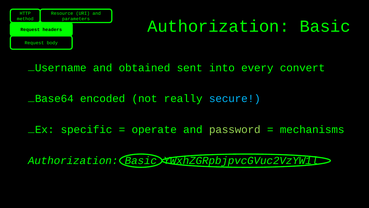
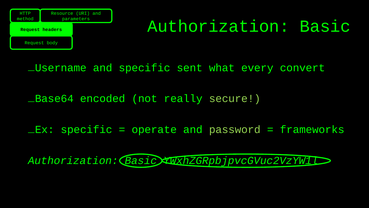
and obtained: obtained -> specific
into: into -> what
secure colour: light blue -> light green
mechanisms: mechanisms -> frameworks
